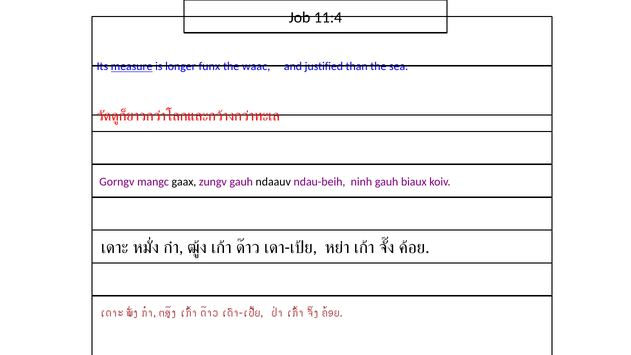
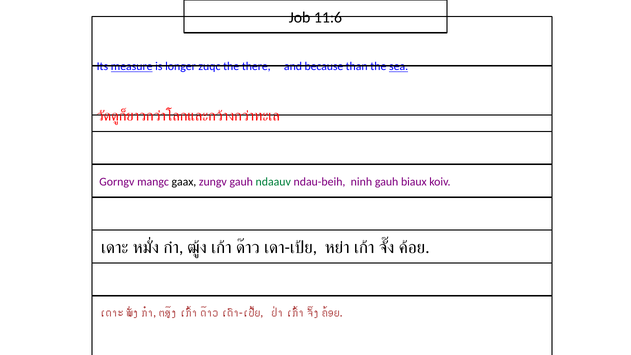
11:4: 11:4 -> 11:6
funx: funx -> zuqc
waac: waac -> there
justified: justified -> because
sea underline: none -> present
ndaauv colour: black -> green
